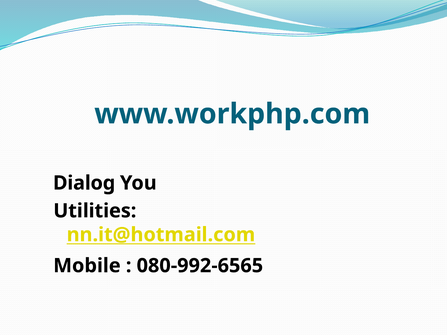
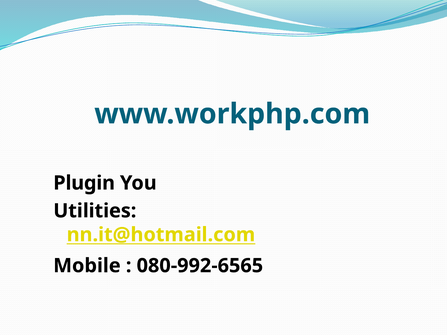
Dialog: Dialog -> Plugin
